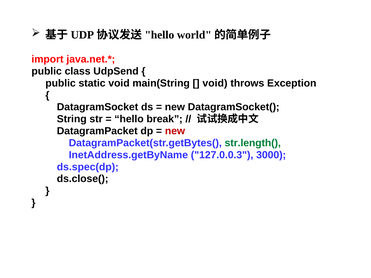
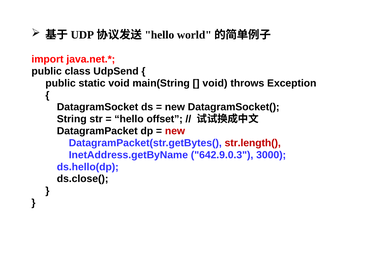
break: break -> offset
str.length( colour: green -> red
127.0.0.3: 127.0.0.3 -> 642.9.0.3
ds.spec(dp: ds.spec(dp -> ds.hello(dp
